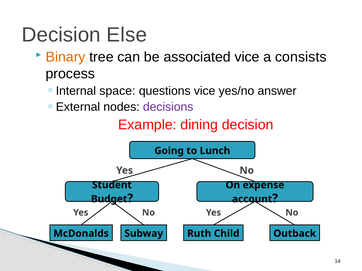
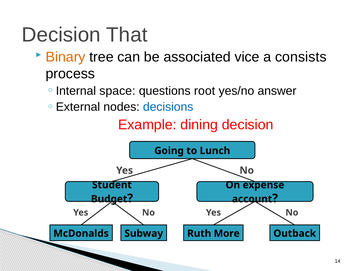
Else: Else -> That
questions vice: vice -> root
decisions colour: purple -> blue
Child: Child -> More
